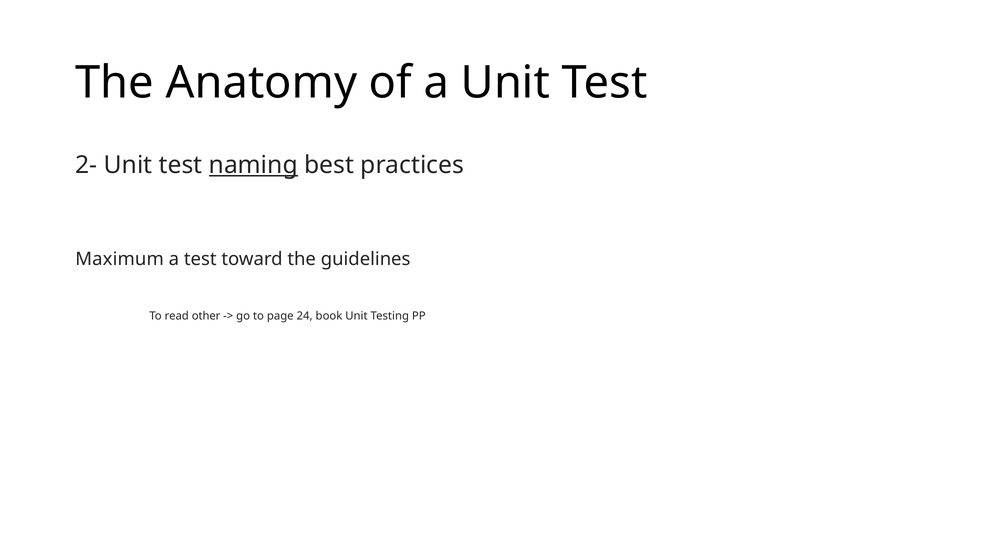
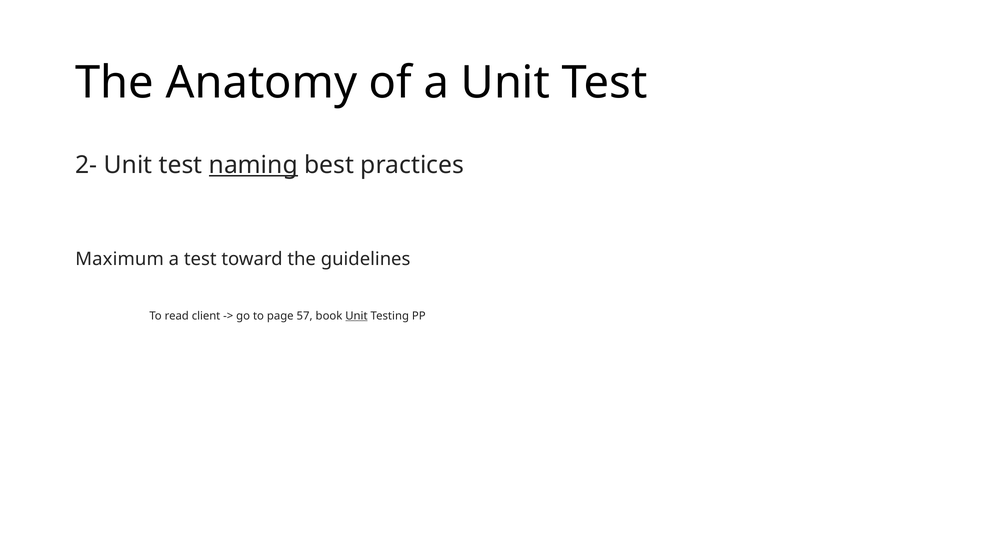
other: other -> client
24: 24 -> 57
Unit at (356, 316) underline: none -> present
